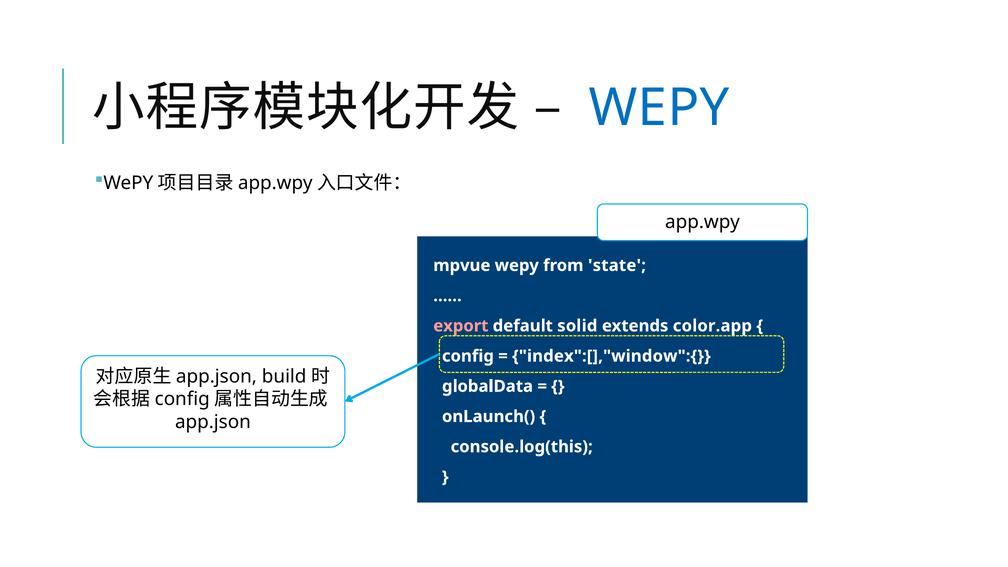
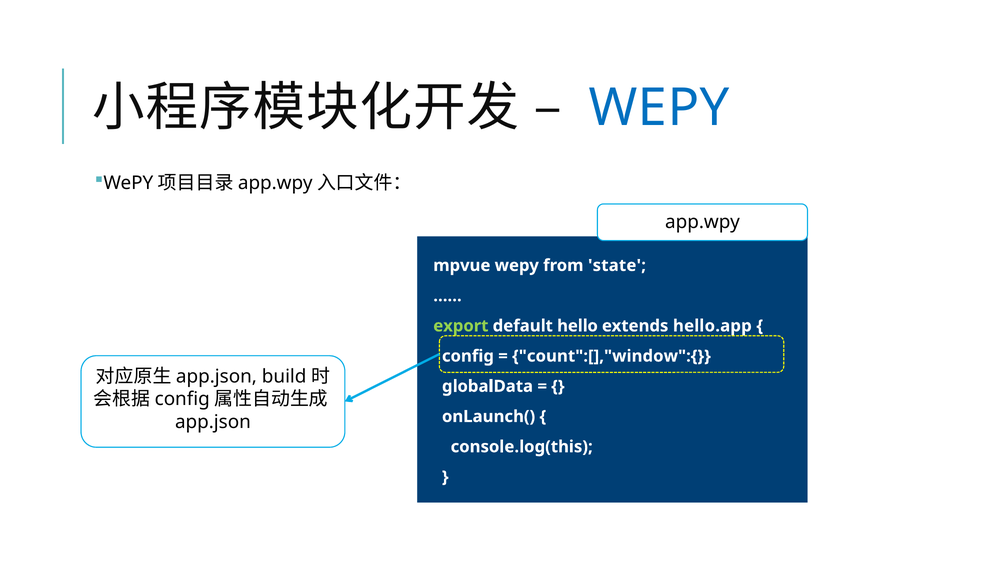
export colour: pink -> light green
solid: solid -> hello
color.app: color.app -> hello.app
index":[],"window":{: index":[],"window":{ -> count":[],"window":{
